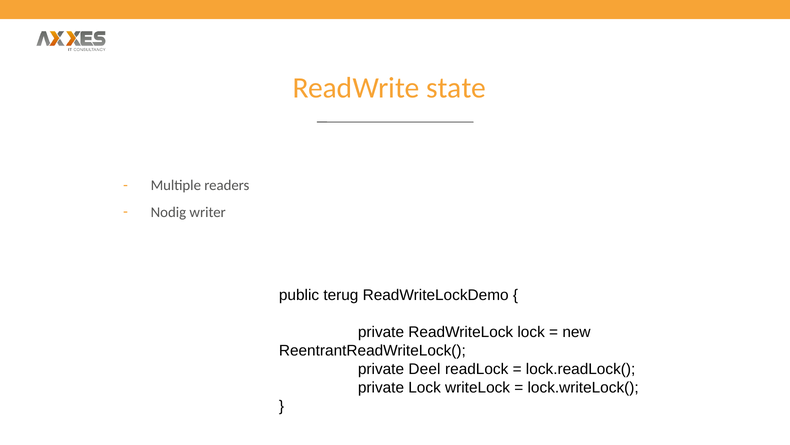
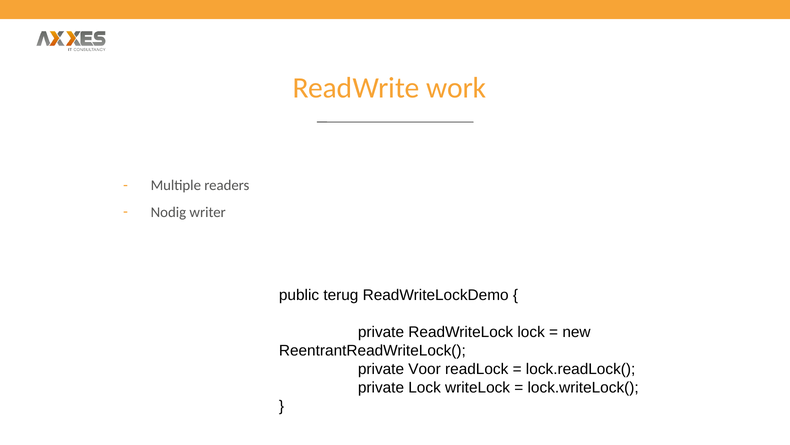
state: state -> work
Deel: Deel -> Voor
